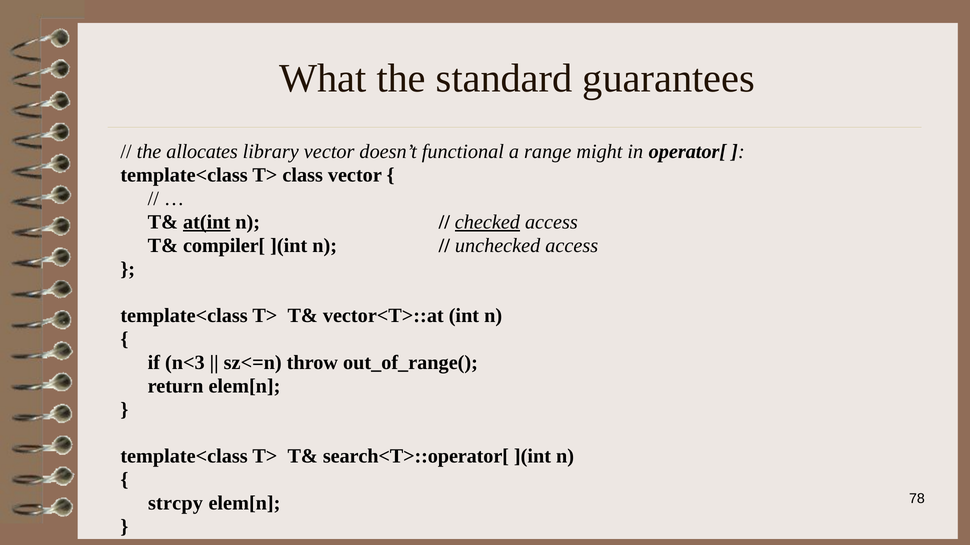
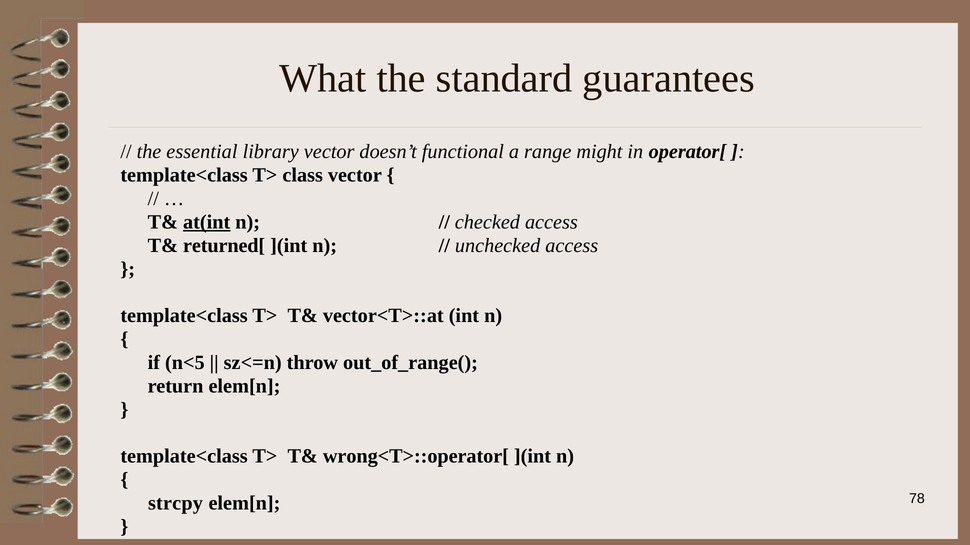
allocates: allocates -> essential
checked underline: present -> none
compiler[: compiler[ -> returned[
n<3: n<3 -> n<5
search<T>::operator[: search<T>::operator[ -> wrong<T>::operator[
